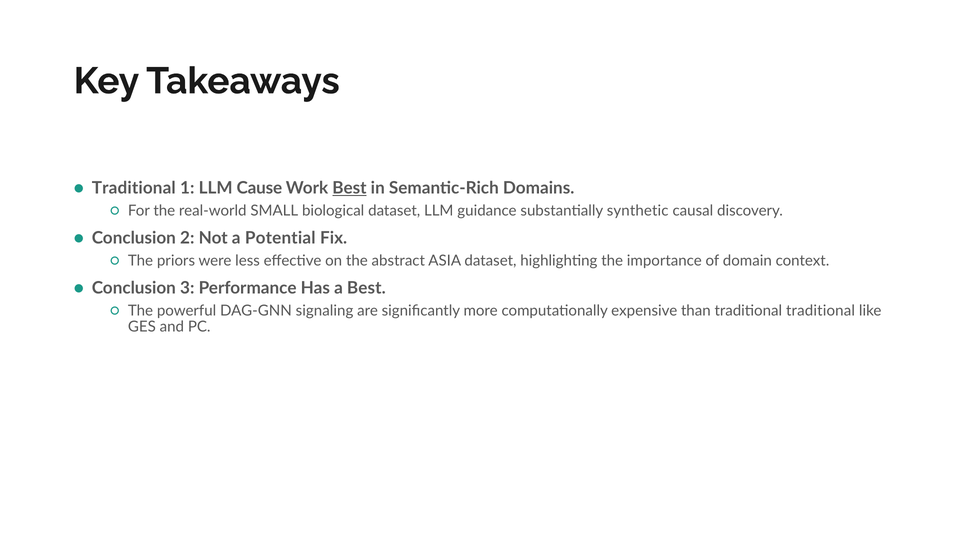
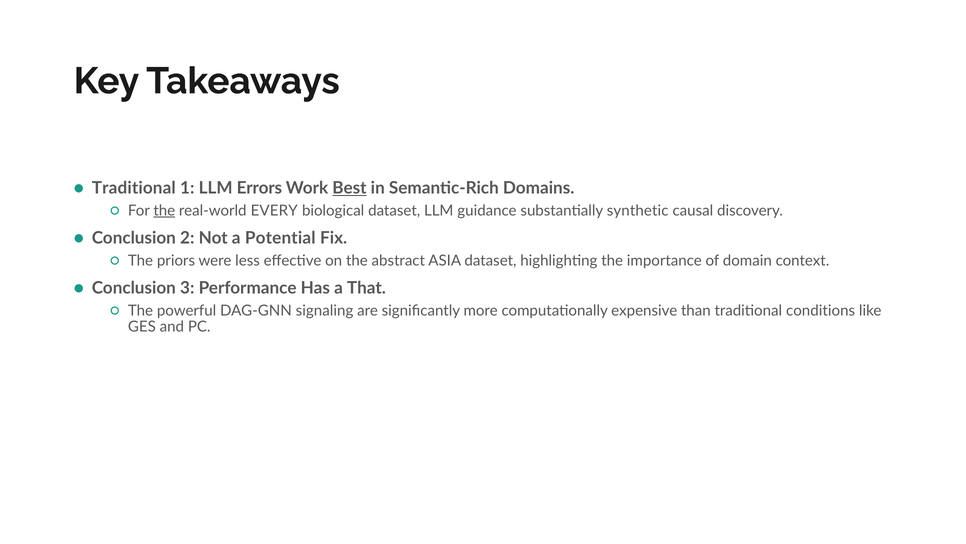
Cause: Cause -> Errors
the at (164, 210) underline: none -> present
SMALL: SMALL -> EVERY
a Best: Best -> That
traditional traditional: traditional -> conditions
